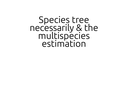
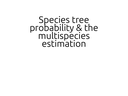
necessarily: necessarily -> probability
